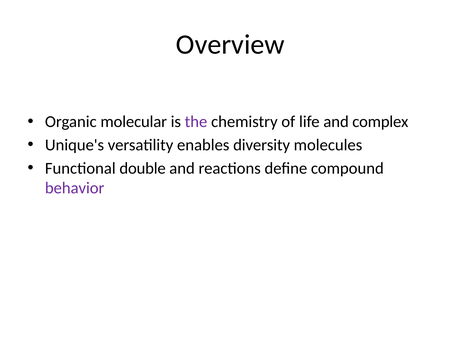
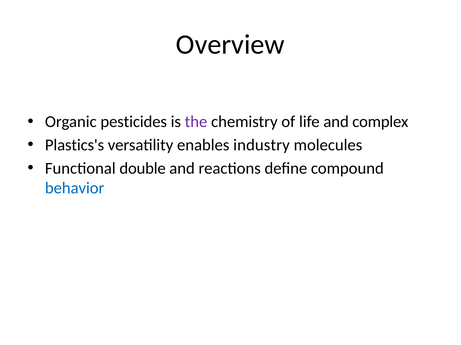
molecular: molecular -> pesticides
Unique's: Unique's -> Plastics's
diversity: diversity -> industry
behavior colour: purple -> blue
